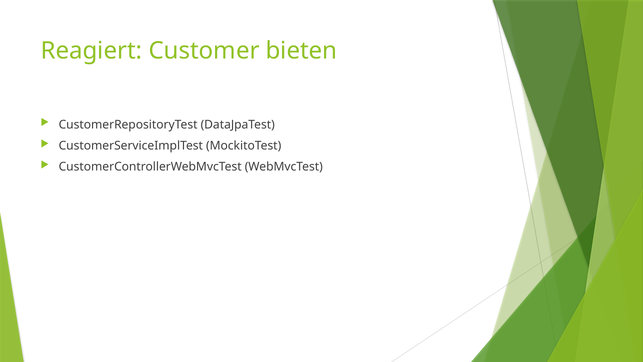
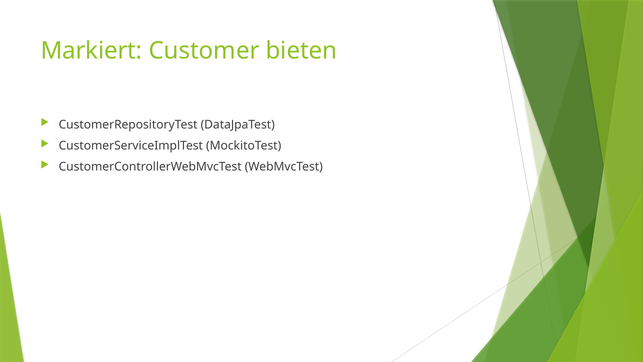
Reagiert: Reagiert -> Markiert
